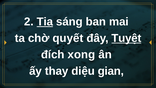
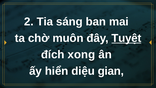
Tia underline: present -> none
quyết: quyết -> muôn
thay: thay -> hiển
